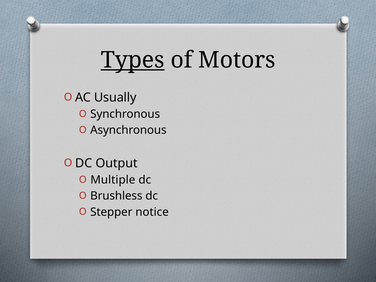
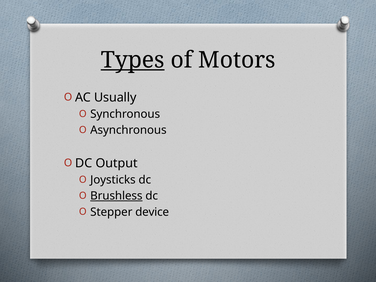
Multiple: Multiple -> Joysticks
Brushless underline: none -> present
notice: notice -> device
